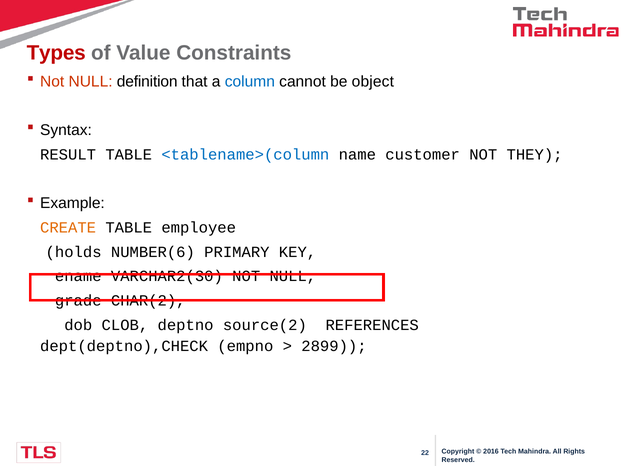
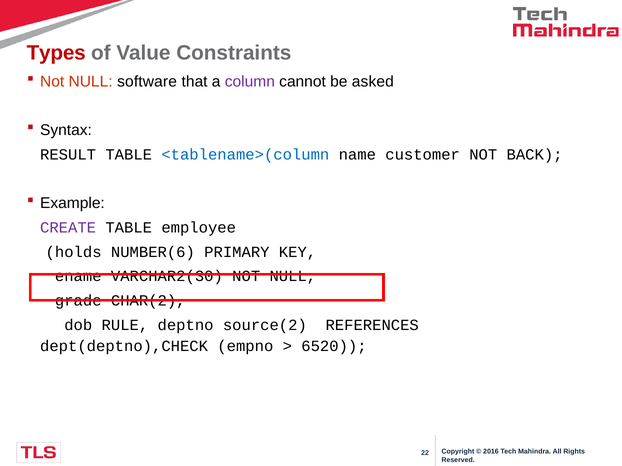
definition: definition -> software
column colour: blue -> purple
object: object -> asked
THEY: THEY -> BACK
CREATE colour: orange -> purple
CLOB: CLOB -> RULE
2899: 2899 -> 6520
